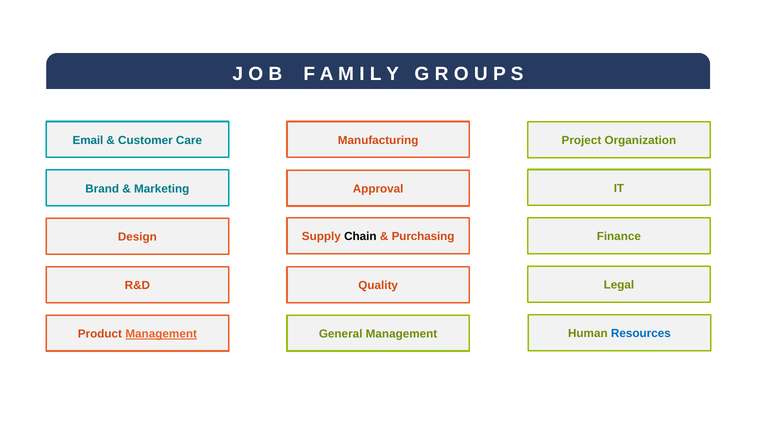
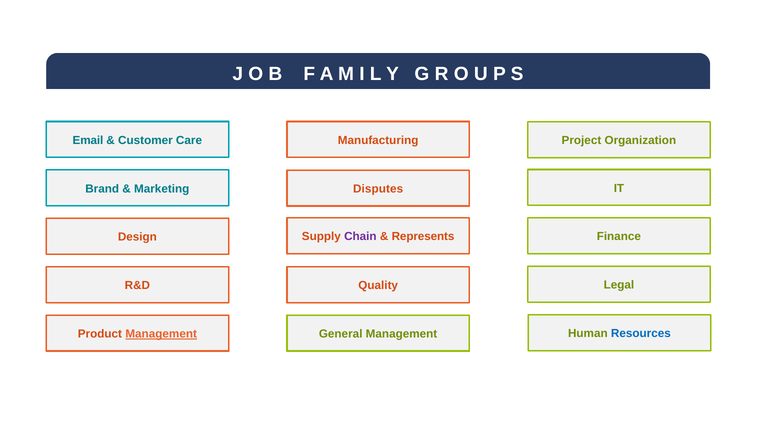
Approval: Approval -> Disputes
Chain colour: black -> purple
Purchasing: Purchasing -> Represents
